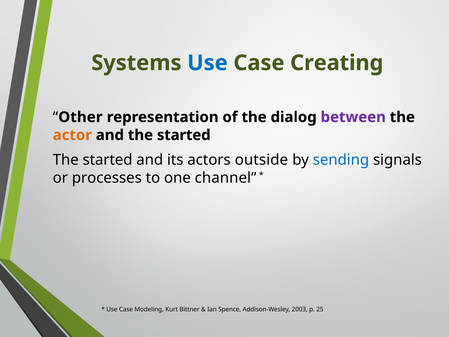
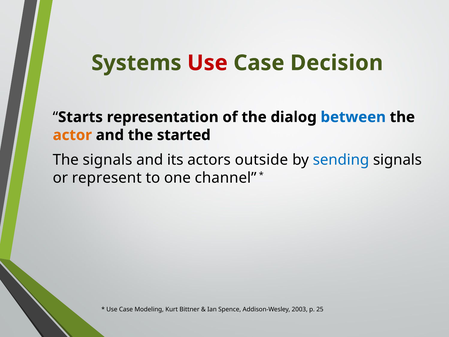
Use at (207, 63) colour: blue -> red
Creating: Creating -> Decision
Other: Other -> Starts
between colour: purple -> blue
started at (108, 160): started -> signals
processes: processes -> represent
